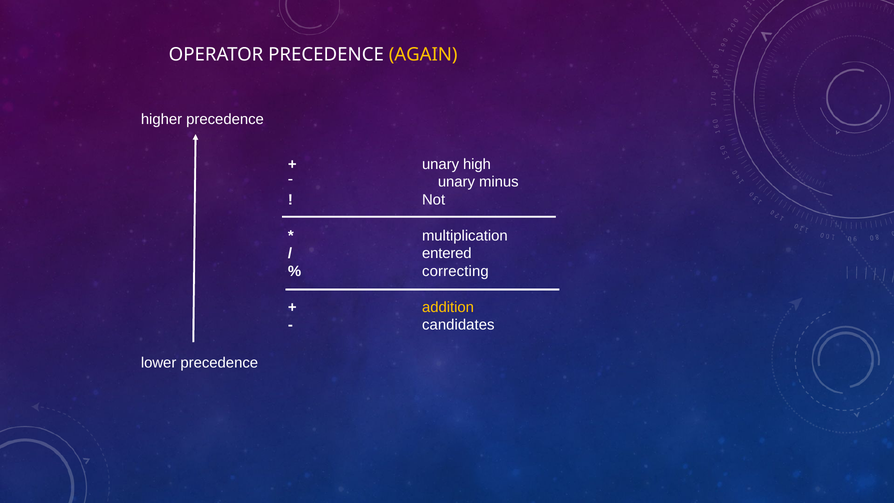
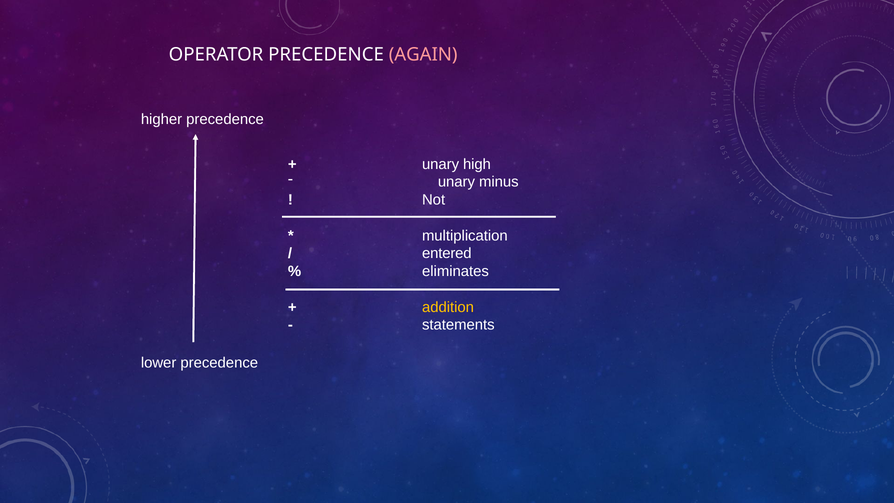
AGAIN colour: yellow -> pink
correcting: correcting -> eliminates
candidates: candidates -> statements
